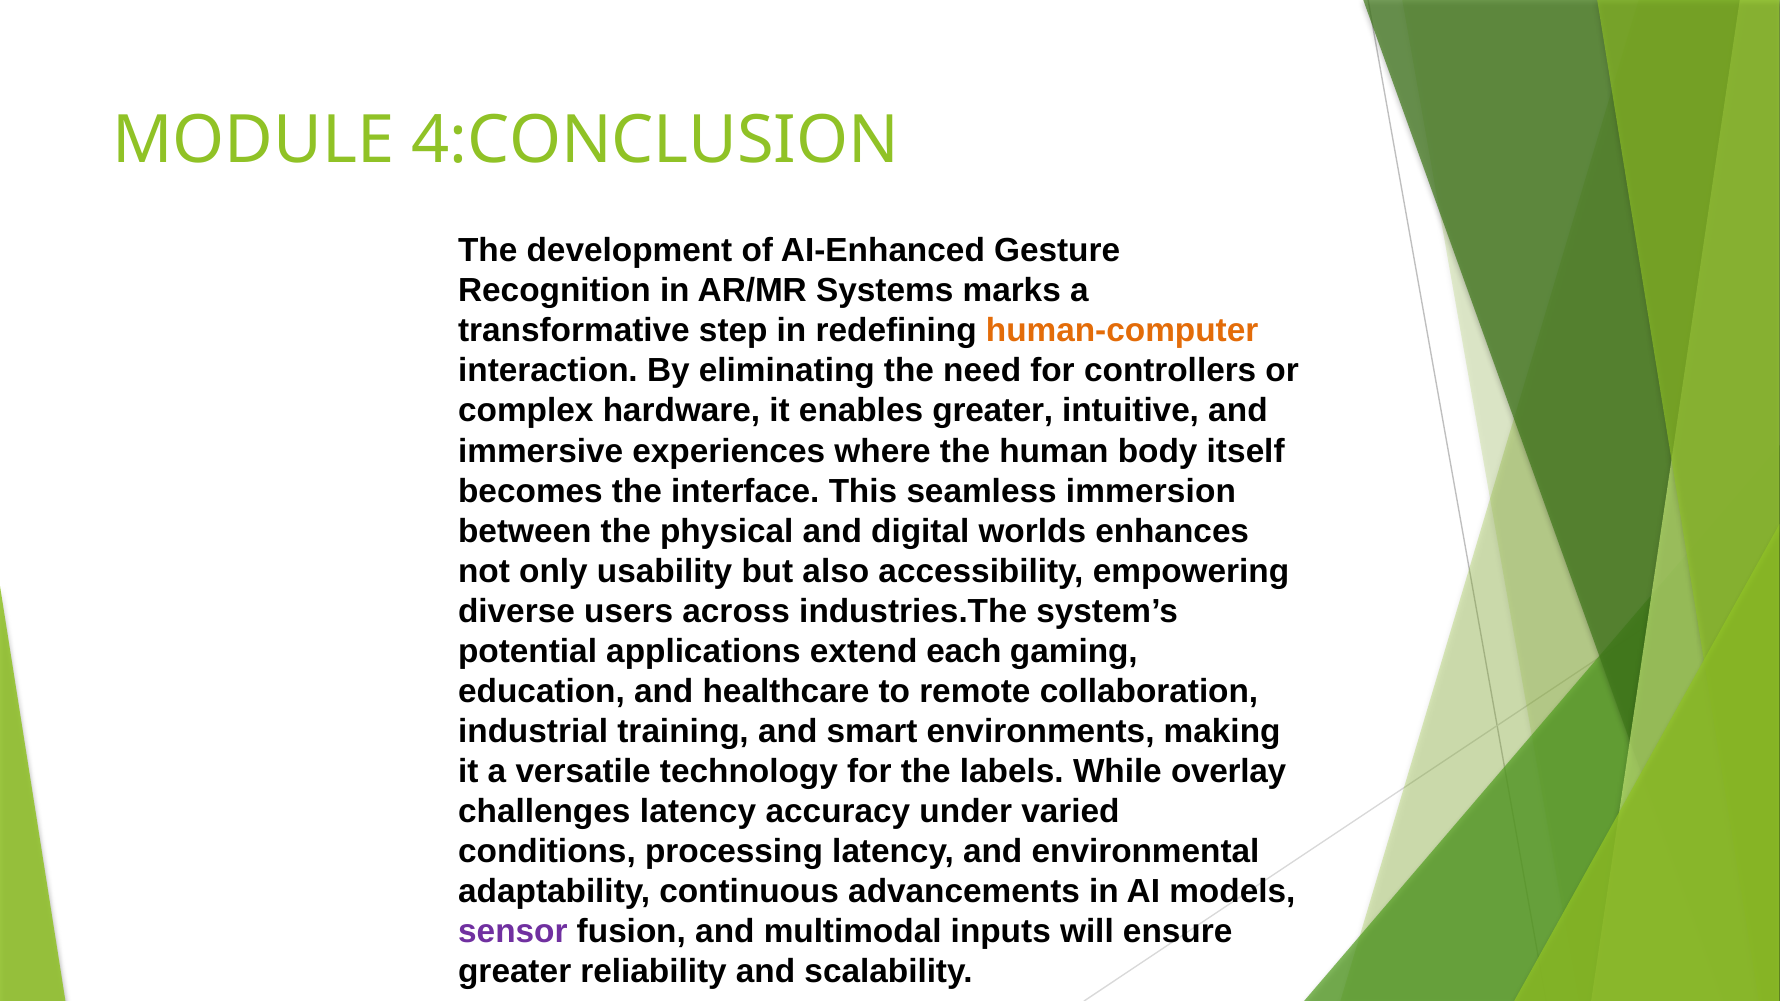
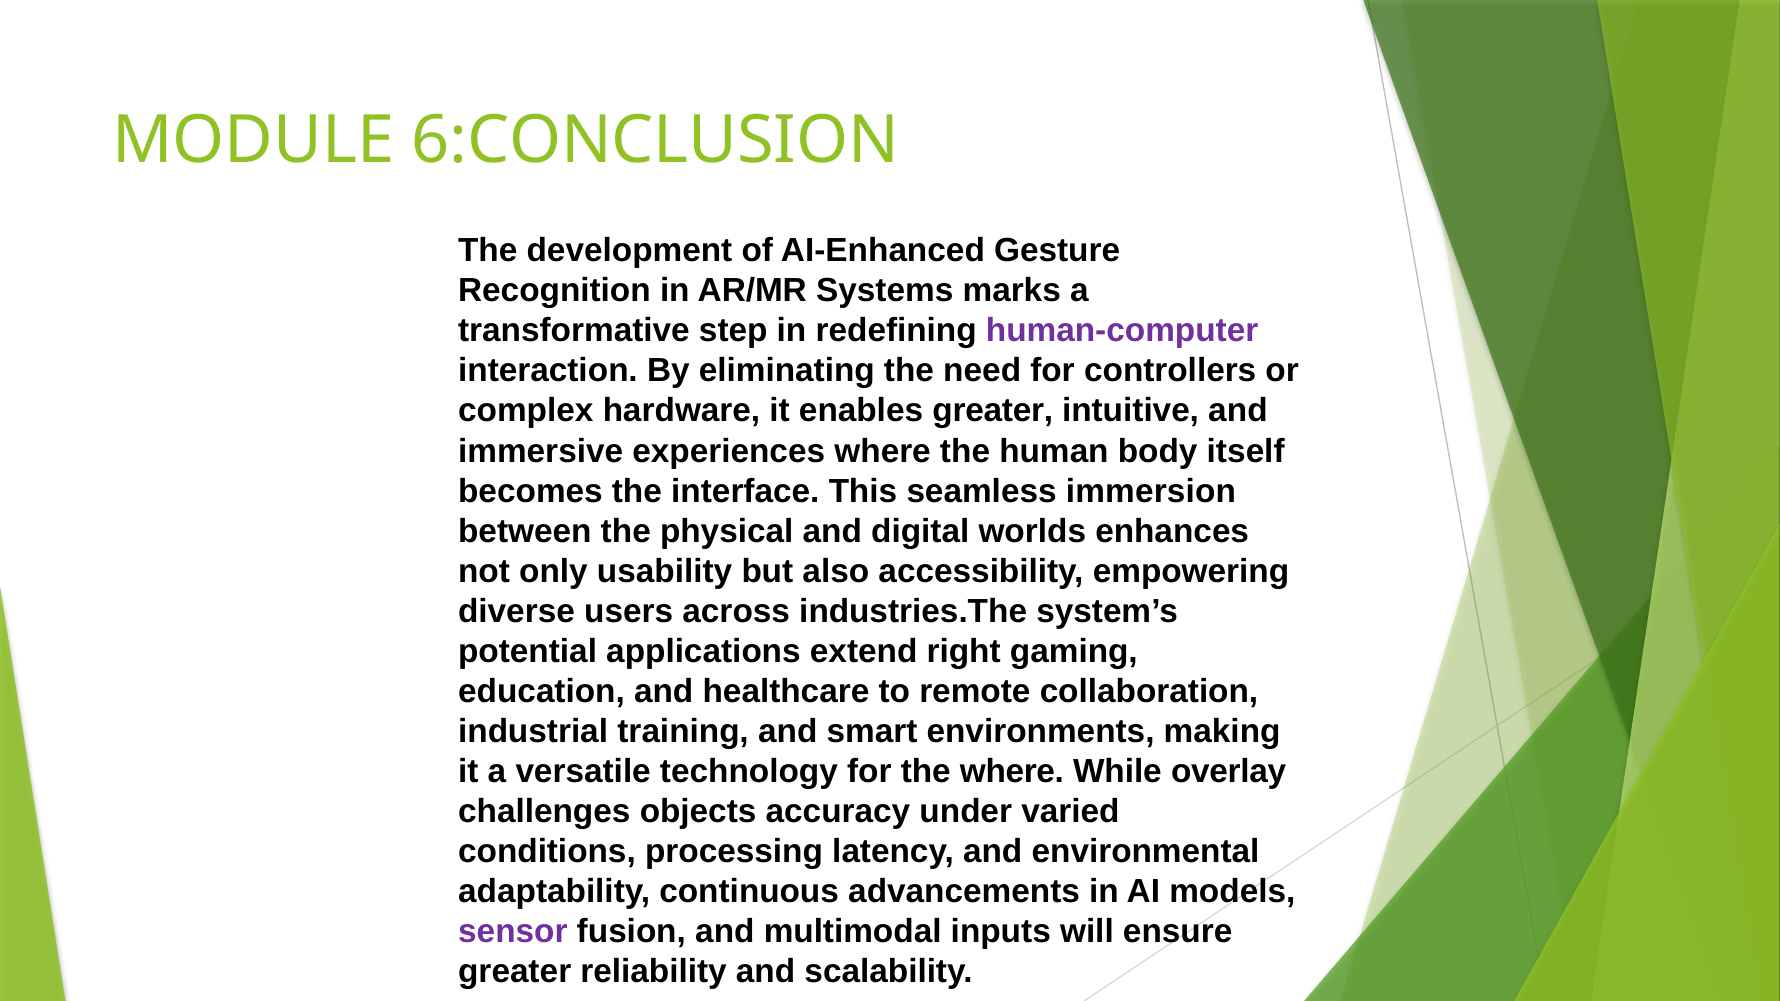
4:CONCLUSION: 4:CONCLUSION -> 6:CONCLUSION
human-computer colour: orange -> purple
each: each -> right
the labels: labels -> where
challenges latency: latency -> objects
